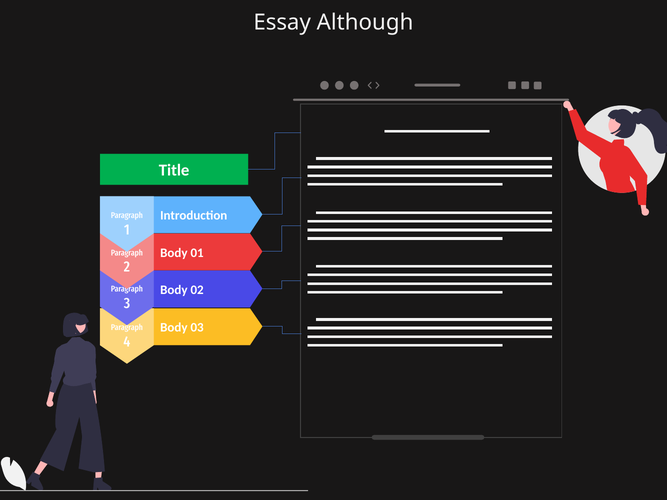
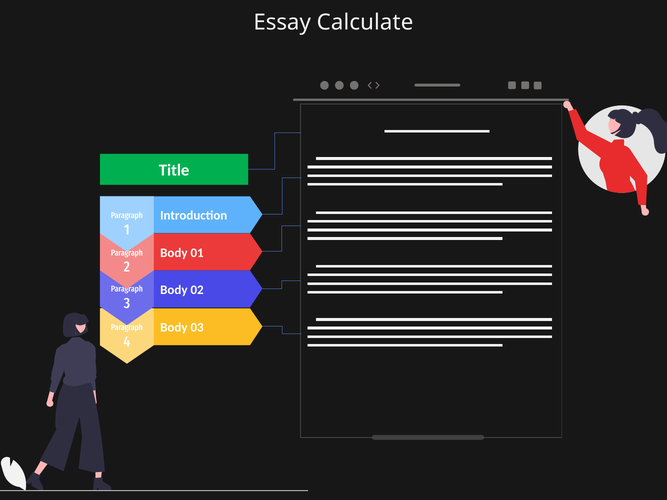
Although: Although -> Calculate
